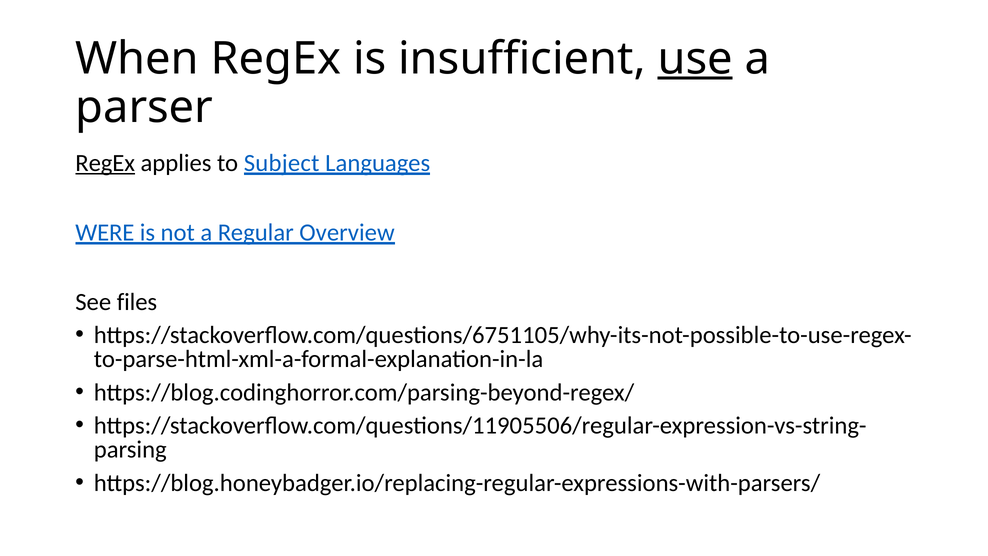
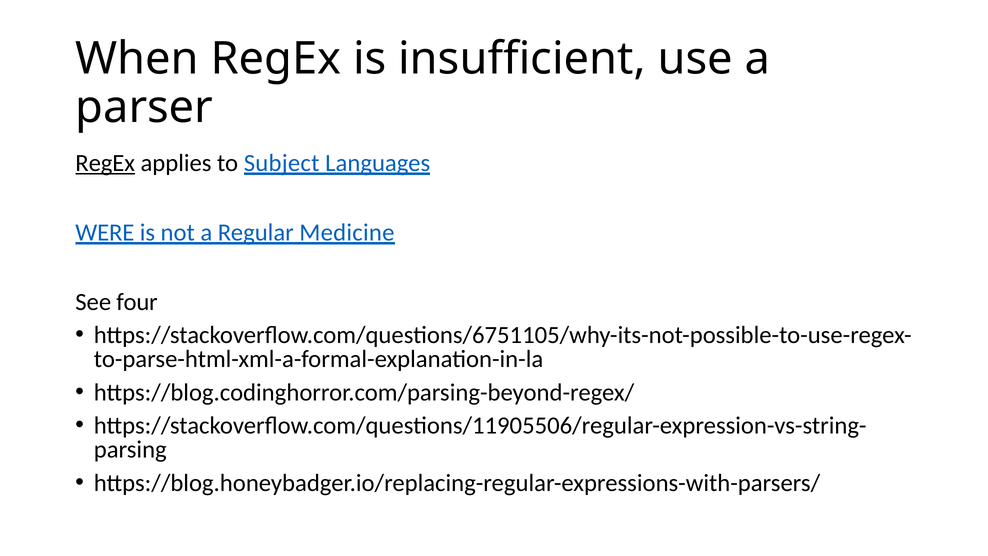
use underline: present -> none
Overview: Overview -> Medicine
files: files -> four
